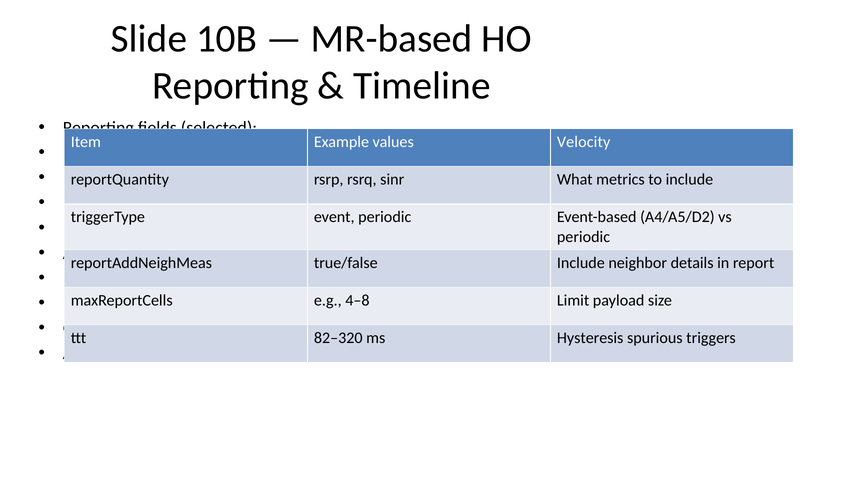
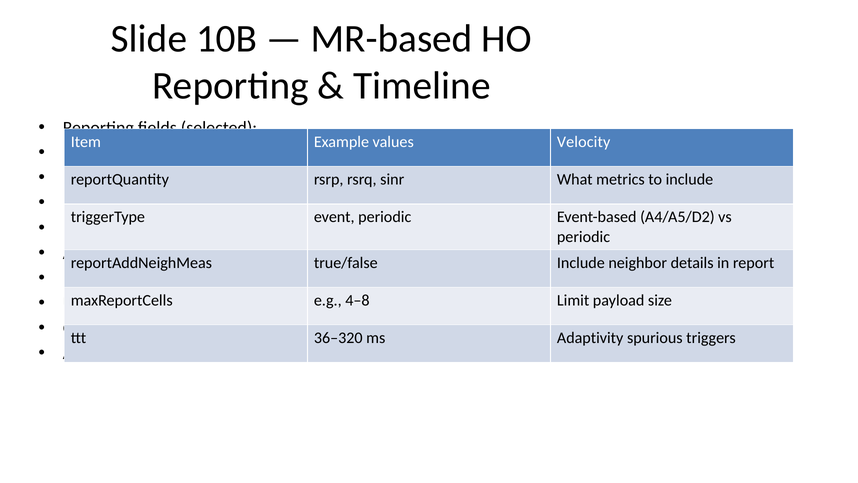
82–320: 82–320 -> 36–320
ms Hysteresis: Hysteresis -> Adaptivity
